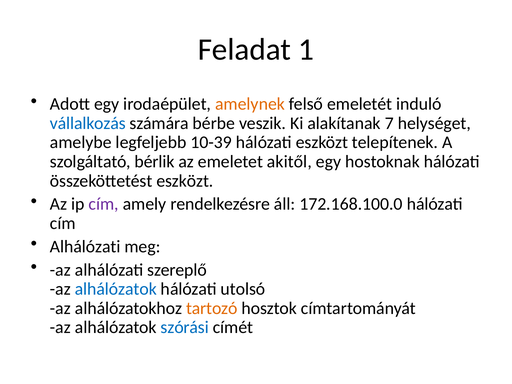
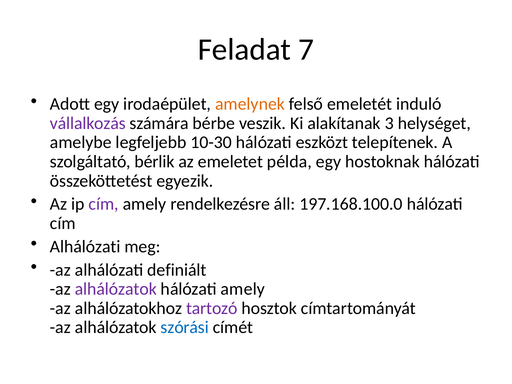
1: 1 -> 7
vállalkozás colour: blue -> purple
7: 7 -> 3
10-39: 10-39 -> 10-30
akitől: akitől -> példa
összeköttetést eszközt: eszközt -> egyezik
172.168.100.0: 172.168.100.0 -> 197.168.100.0
szereplő: szereplő -> definiált
alhálózatok at (116, 289) colour: blue -> purple
hálózati utolsó: utolsó -> amely
tartozó colour: orange -> purple
